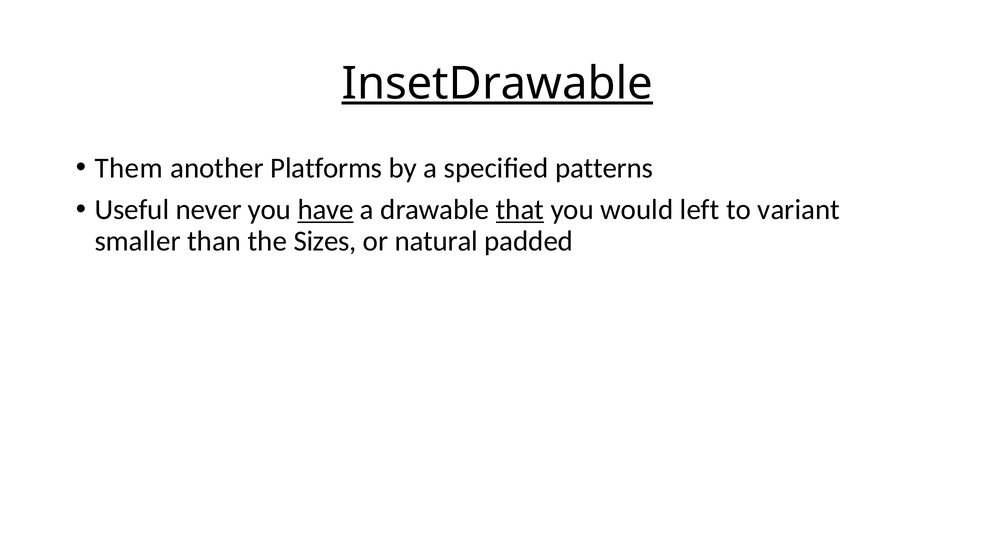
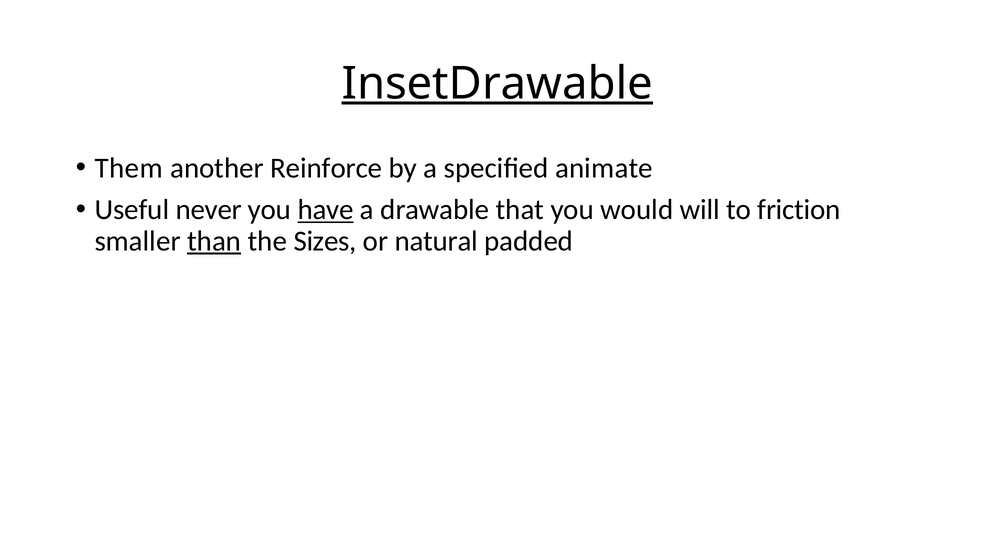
Platforms: Platforms -> Reinforce
patterns: patterns -> animate
that underline: present -> none
left: left -> will
variant: variant -> friction
than underline: none -> present
